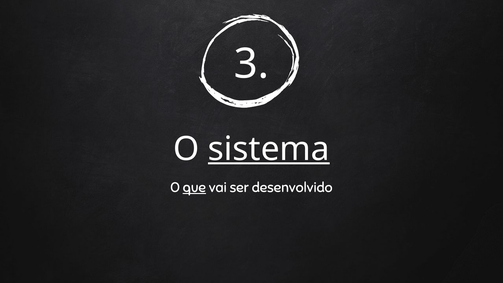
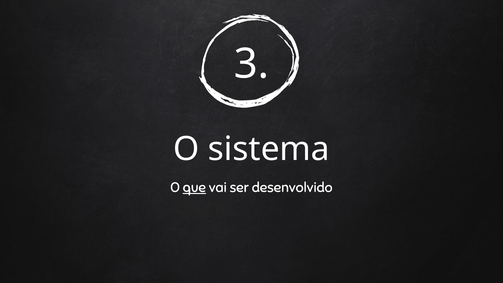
sistema underline: present -> none
